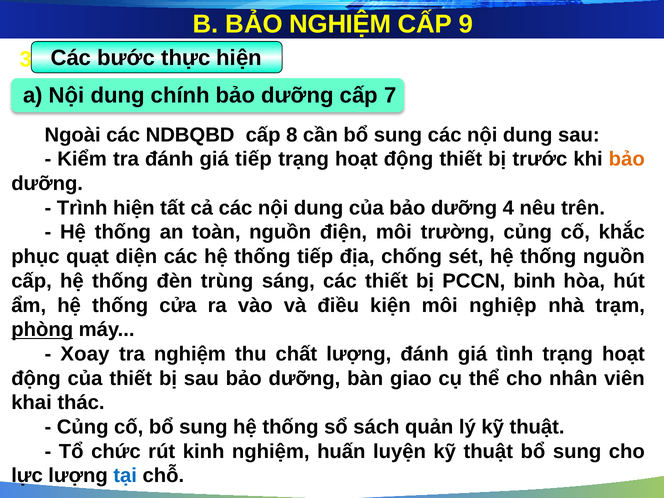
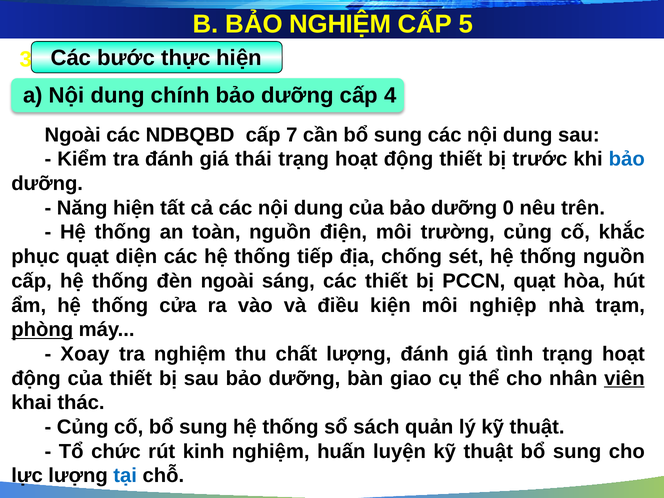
9: 9 -> 5
7: 7 -> 4
8: 8 -> 7
giá tiếp: tiếp -> thái
bảo at (627, 159) colour: orange -> blue
Trình: Trình -> Năng
4: 4 -> 0
đèn trùng: trùng -> ngoài
PCCN binh: binh -> quạt
viên underline: none -> present
